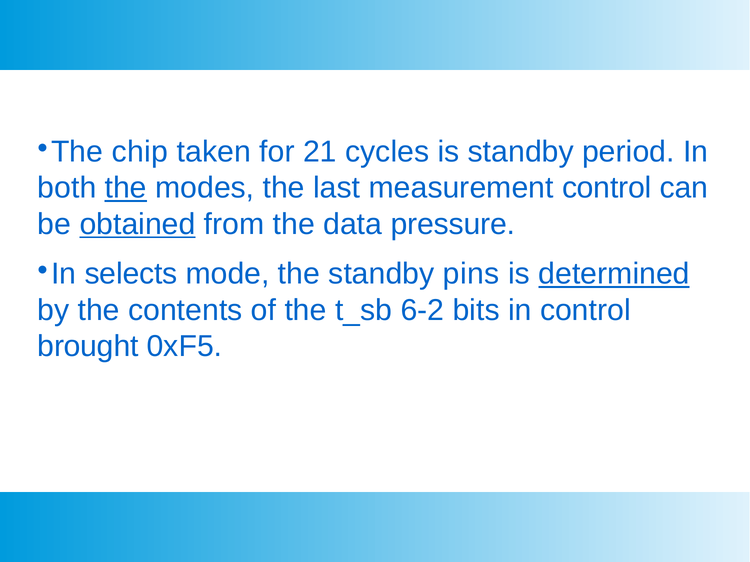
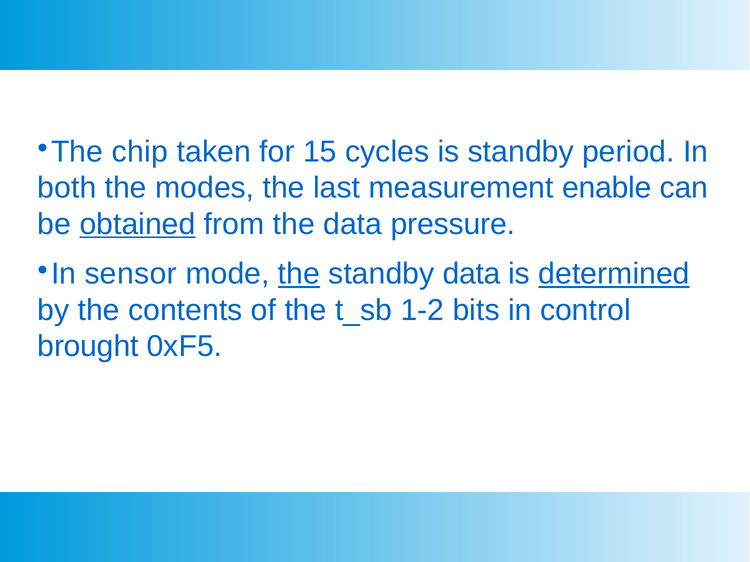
21: 21 -> 15
the at (126, 188) underline: present -> none
measurement control: control -> enable
selects: selects -> sensor
the at (299, 274) underline: none -> present
standby pins: pins -> data
6-2: 6-2 -> 1-2
